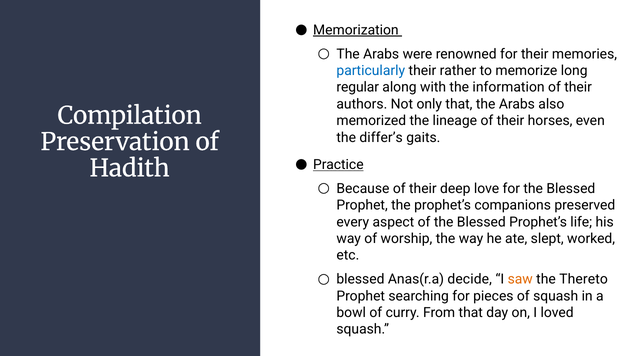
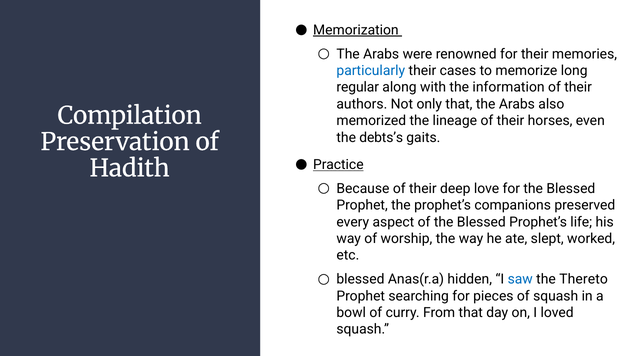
rather: rather -> cases
differ’s: differ’s -> debts’s
decide: decide -> hidden
saw colour: orange -> blue
